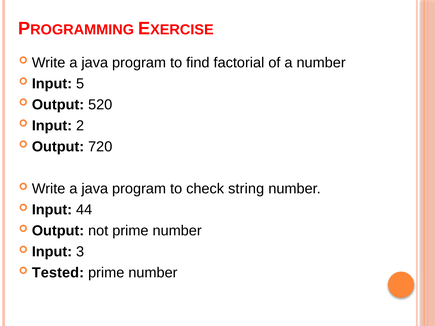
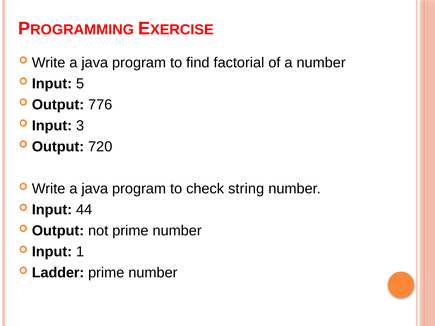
520: 520 -> 776
2: 2 -> 3
3: 3 -> 1
Tested: Tested -> Ladder
